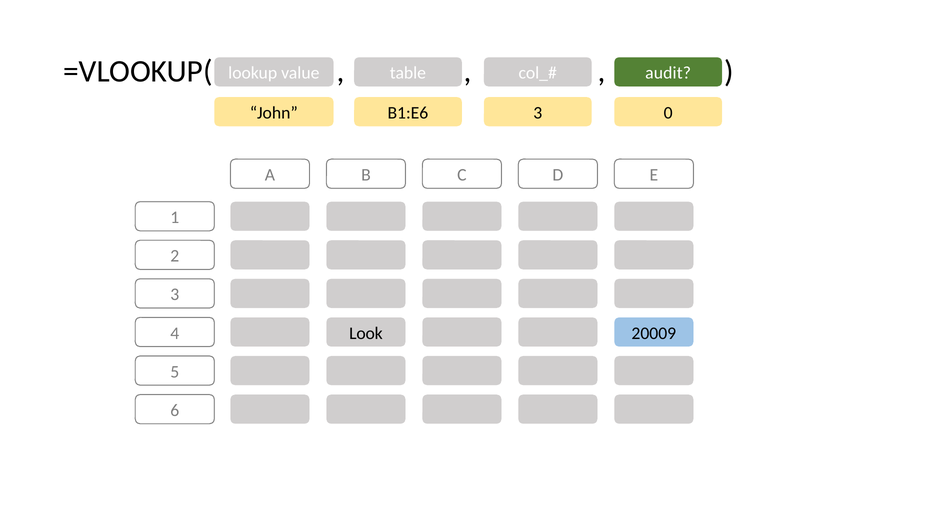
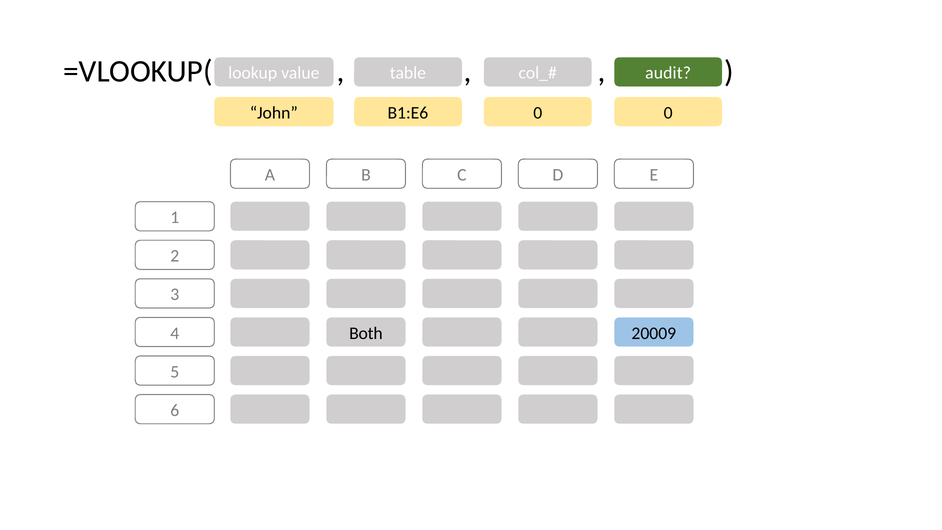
B1:E6 3: 3 -> 0
Look: Look -> Both
